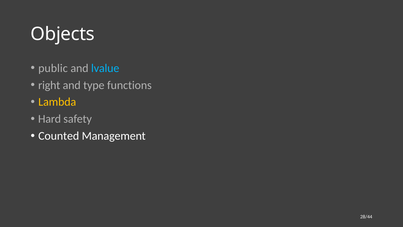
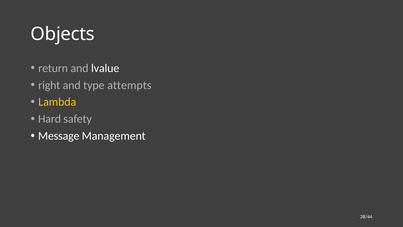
public: public -> return
lvalue colour: light blue -> white
functions: functions -> attempts
Counted: Counted -> Message
